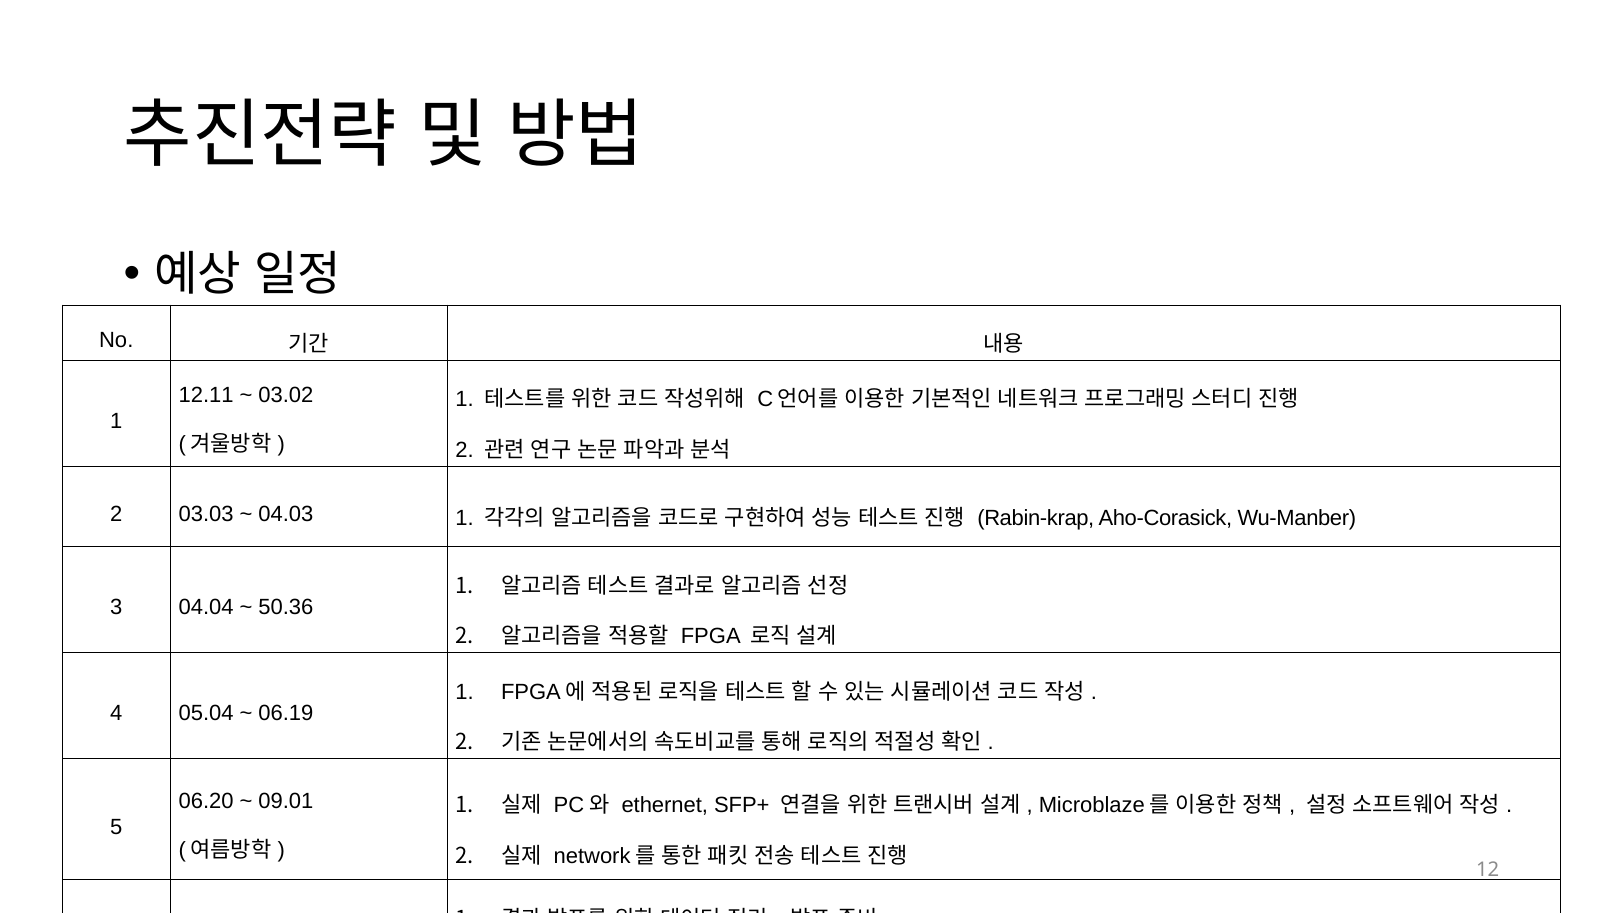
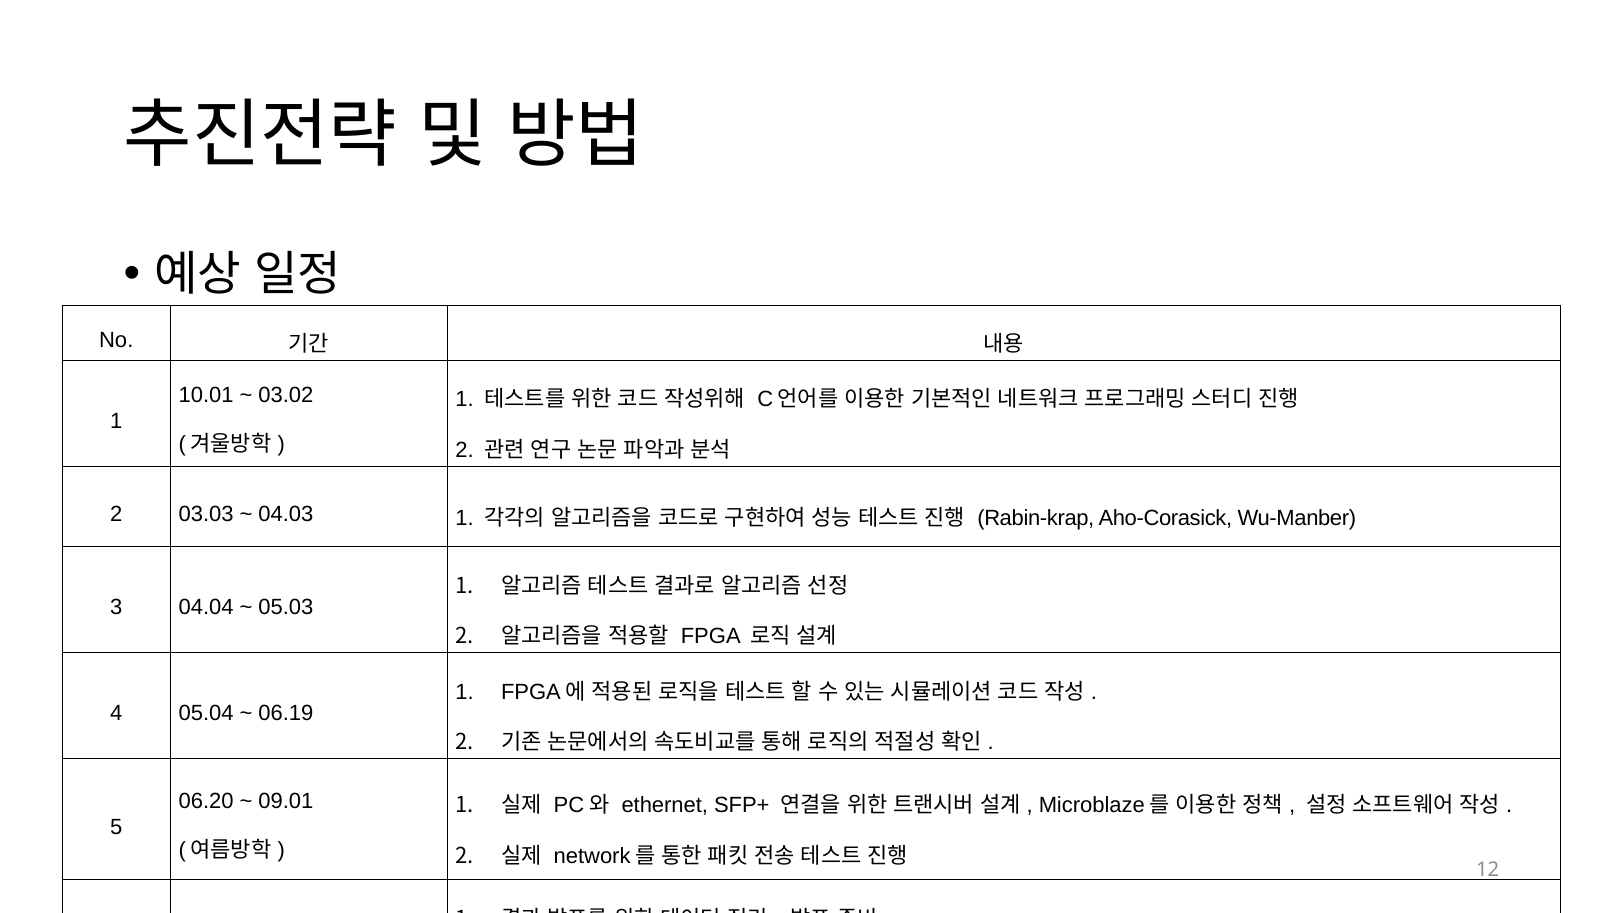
12.11: 12.11 -> 10.01
50.36: 50.36 -> 05.03
